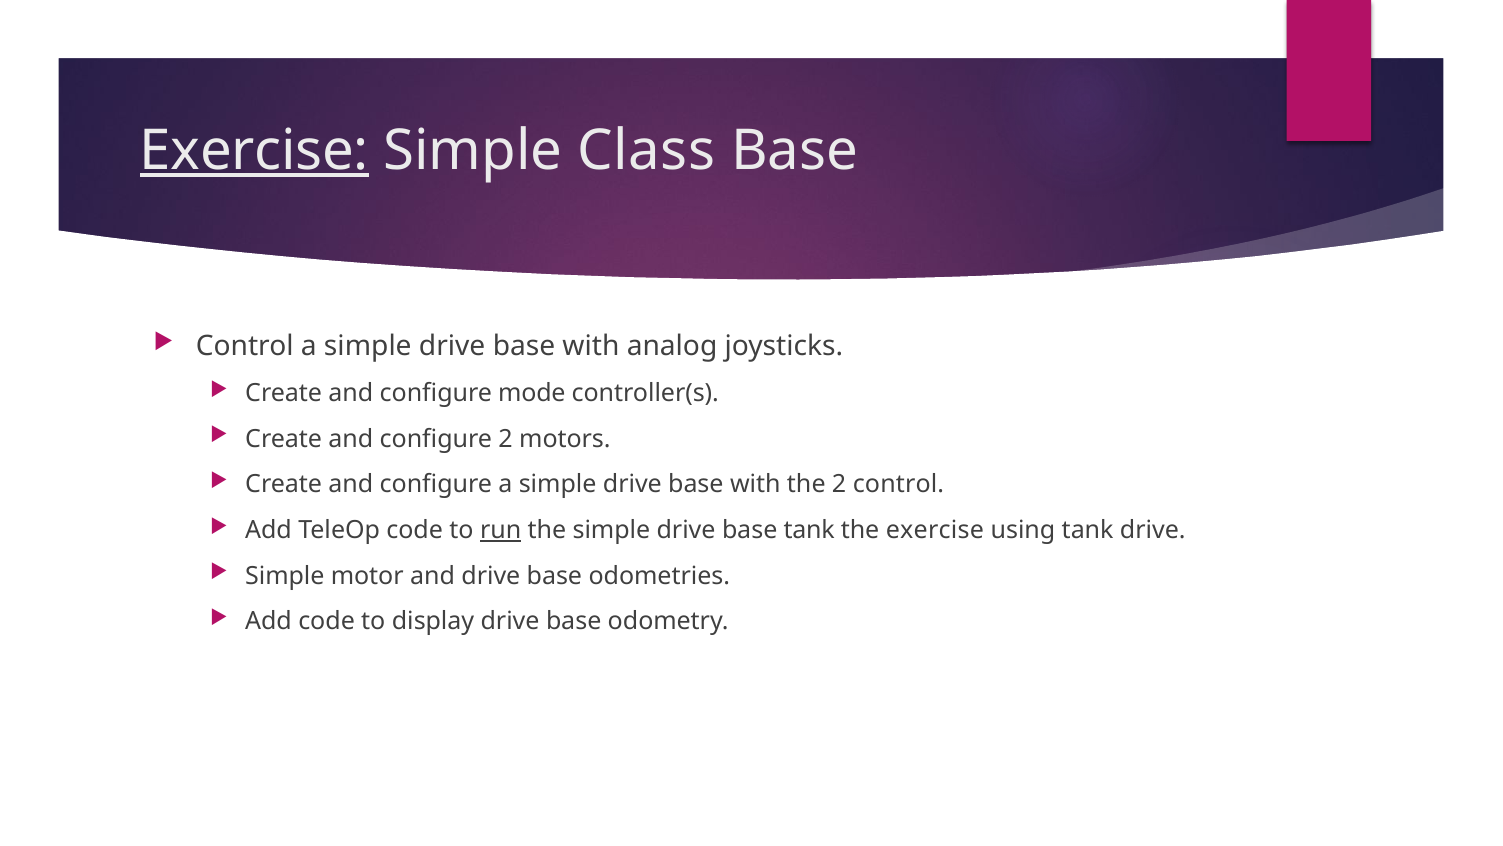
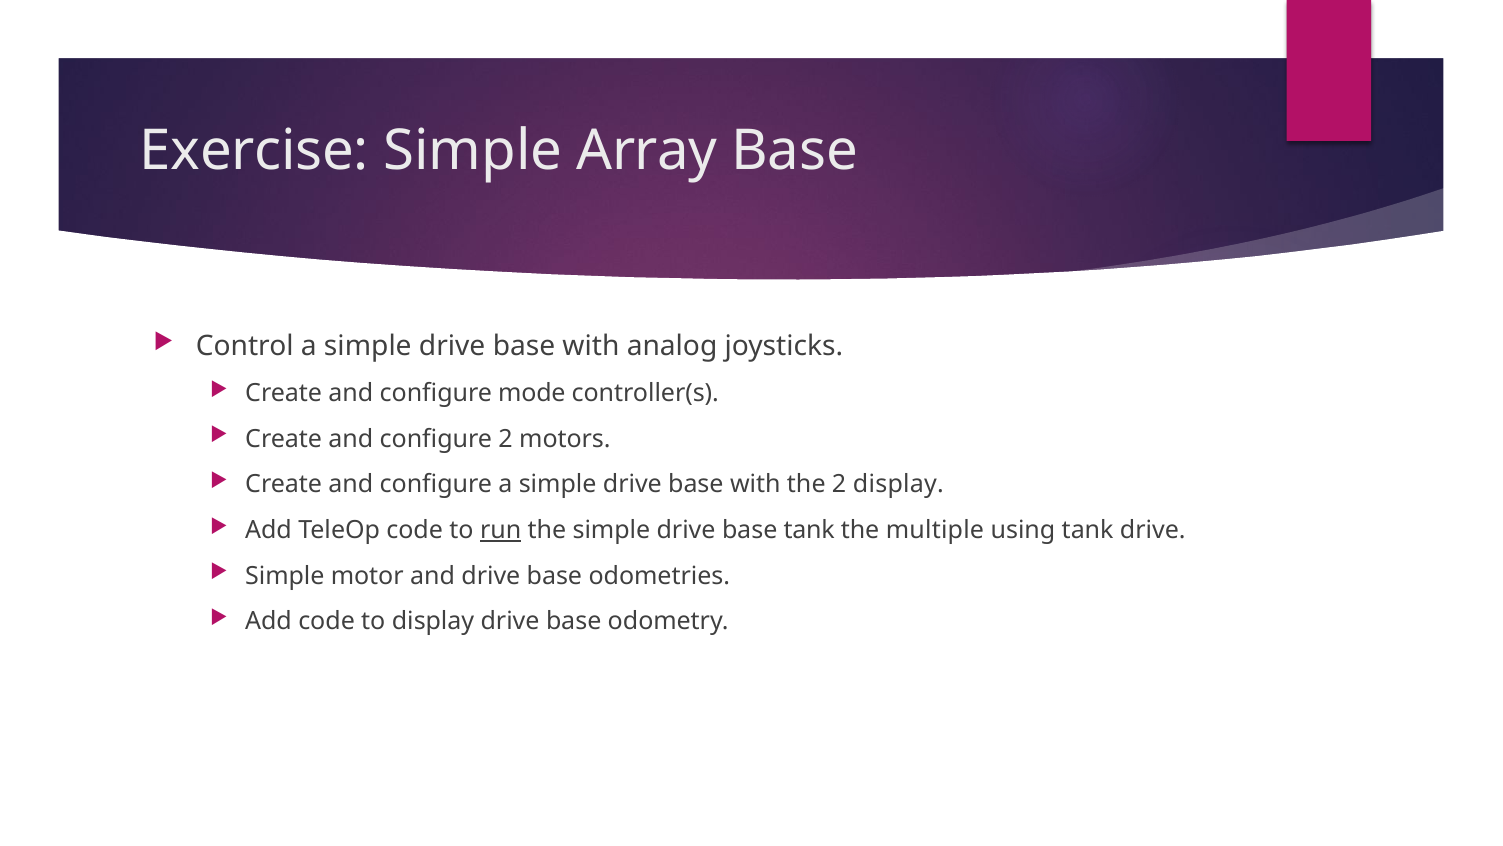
Exercise at (254, 151) underline: present -> none
Class: Class -> Array
2 control: control -> display
the exercise: exercise -> multiple
